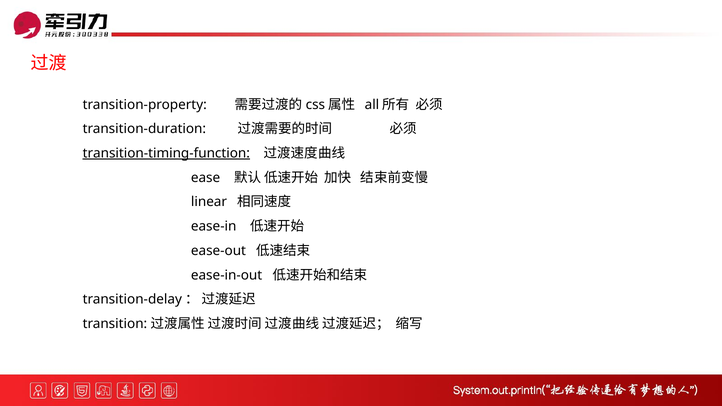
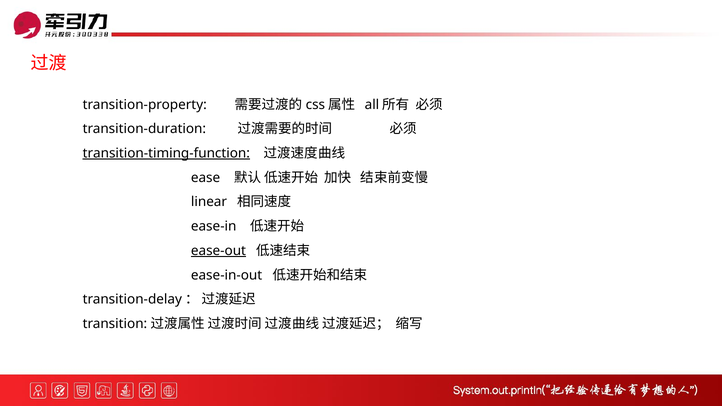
ease-out underline: none -> present
